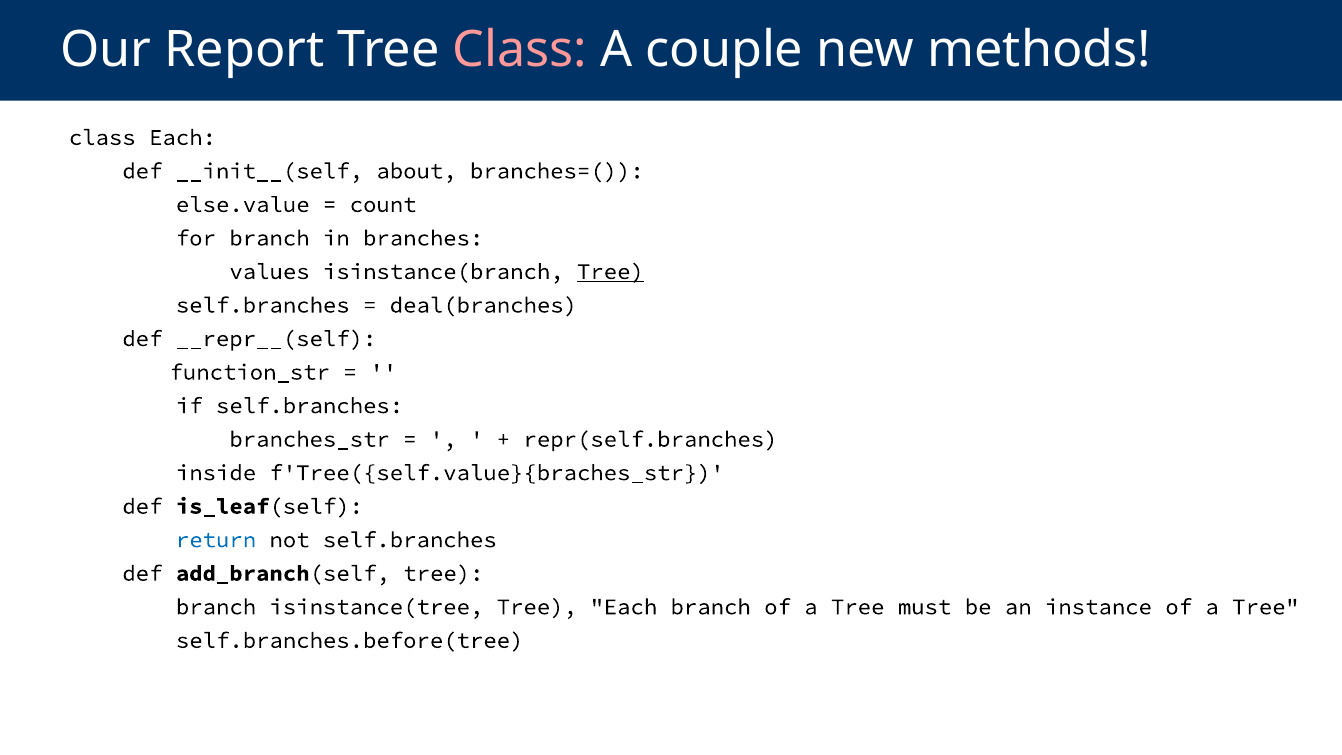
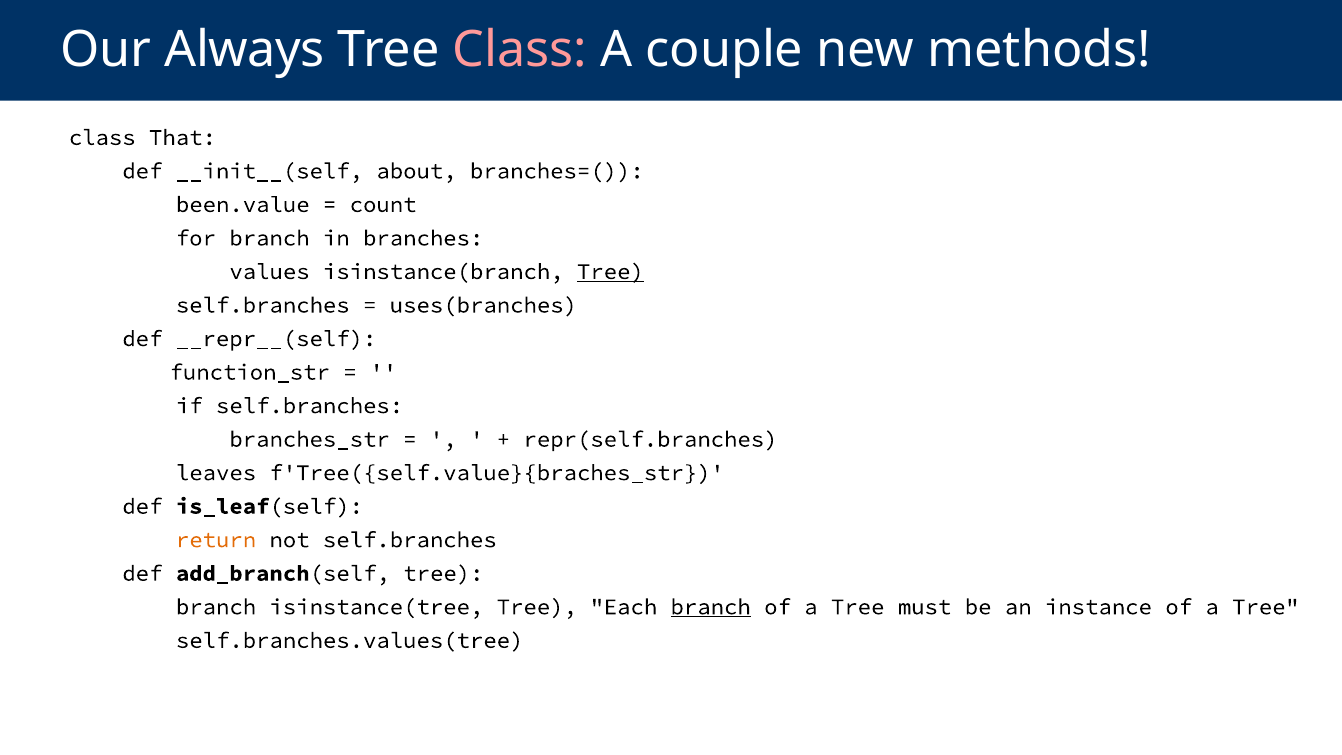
Report: Report -> Always
class Each: Each -> That
else.value: else.value -> been.value
deal(branches: deal(branches -> uses(branches
inside: inside -> leaves
return colour: blue -> orange
branch at (711, 607) underline: none -> present
self.branches.before(tree: self.branches.before(tree -> self.branches.values(tree
